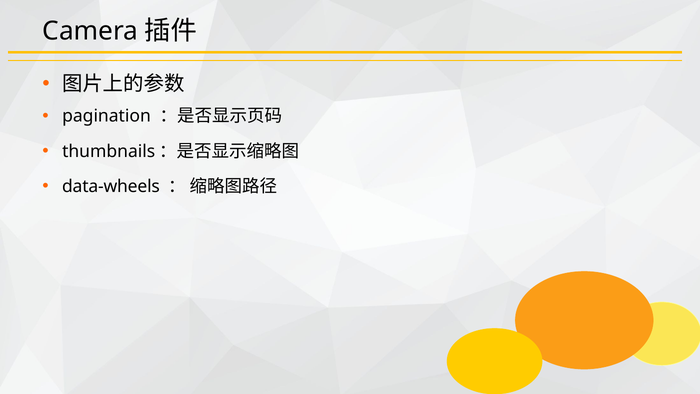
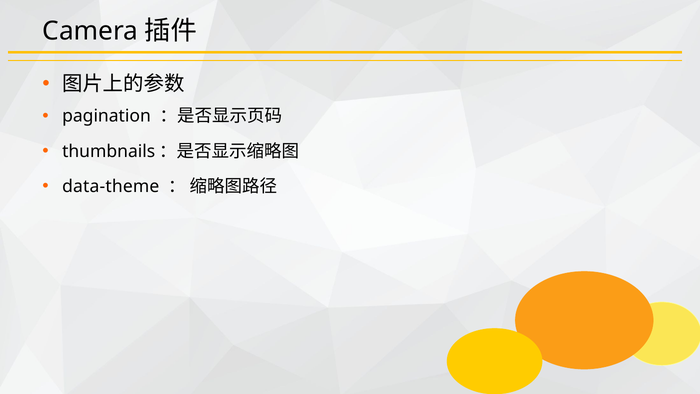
data-wheels: data-wheels -> data-theme
